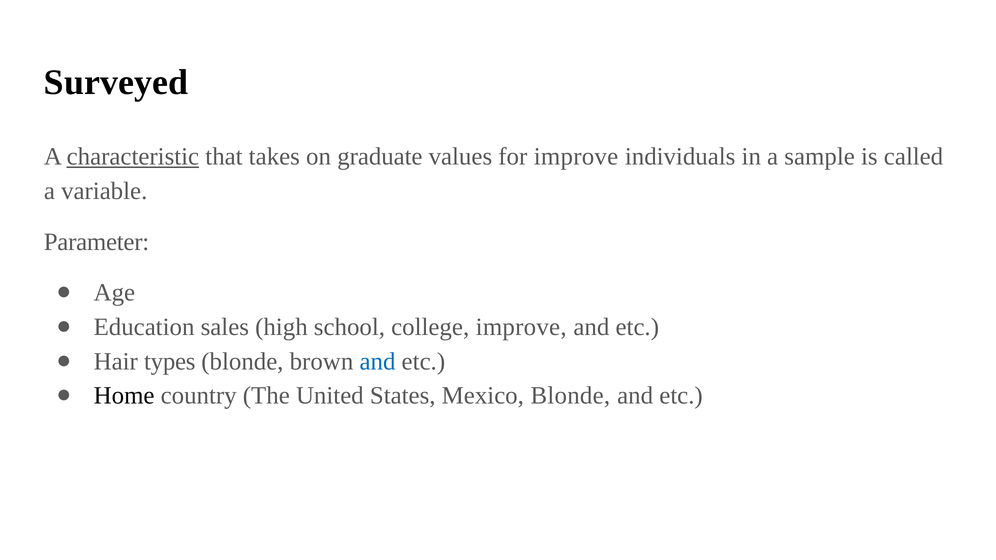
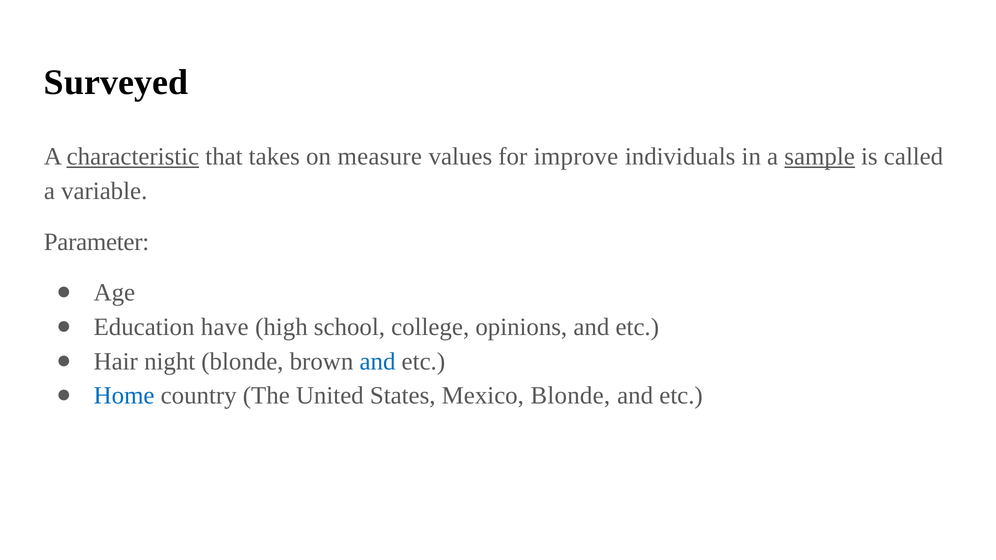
graduate: graduate -> measure
sample underline: none -> present
sales: sales -> have
college improve: improve -> opinions
types: types -> night
Home colour: black -> blue
